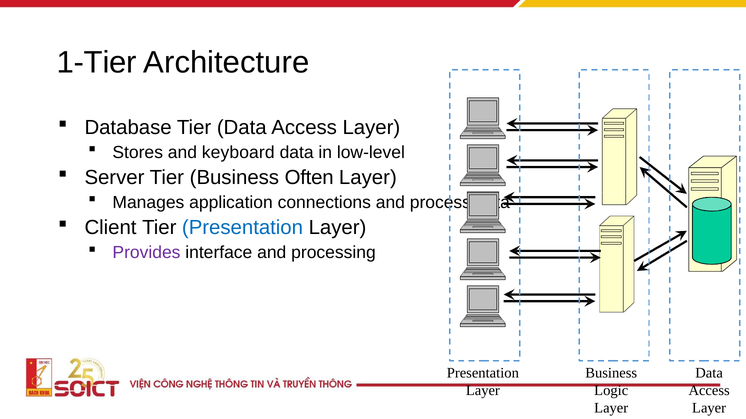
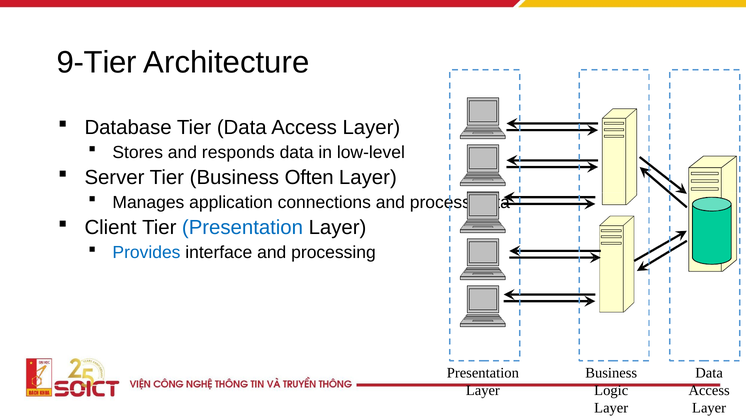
1-Tier: 1-Tier -> 9-Tier
keyboard: keyboard -> responds
Provides colour: purple -> blue
